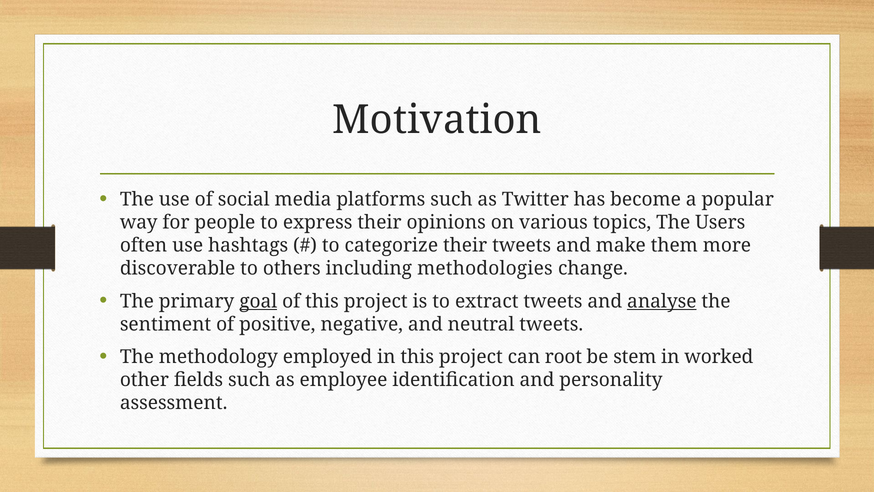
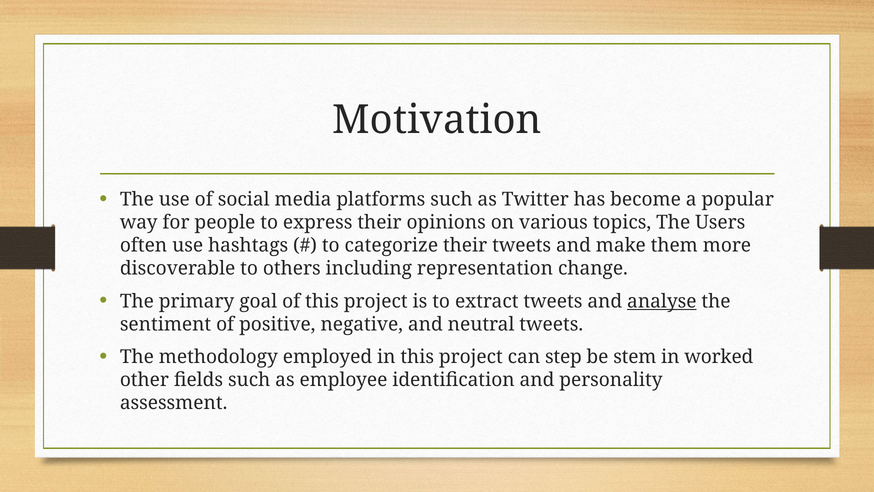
methodologies: methodologies -> representation
goal underline: present -> none
root: root -> step
